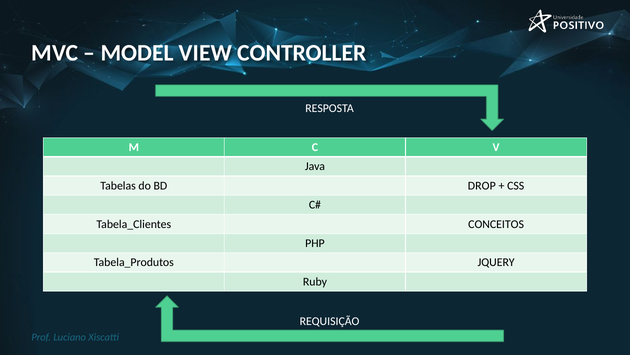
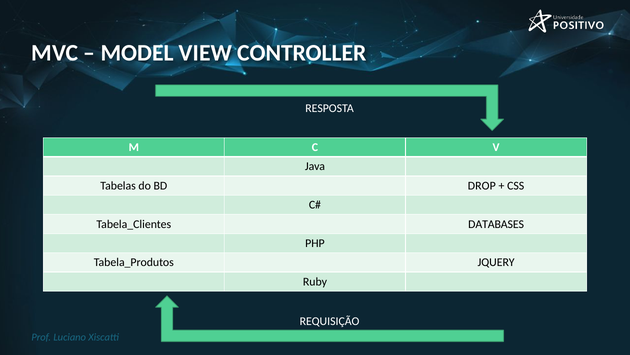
CONCEITOS: CONCEITOS -> DATABASES
